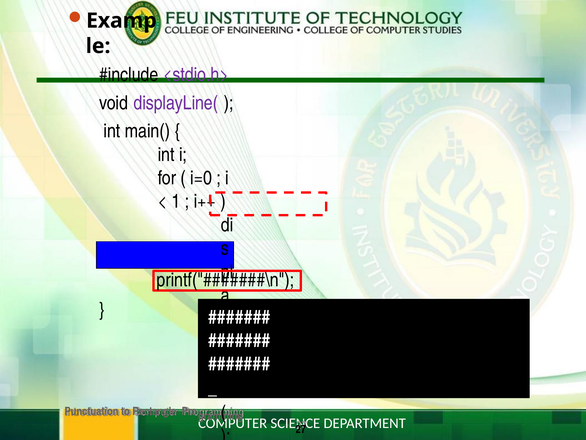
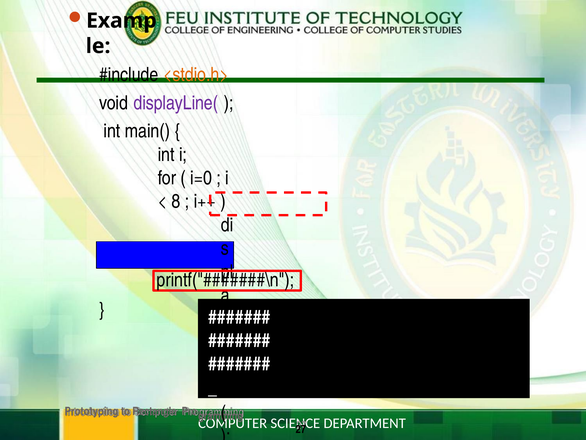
<stdio.h> colour: purple -> orange
1: 1 -> 8
Punctuation: Punctuation -> Prototyping
